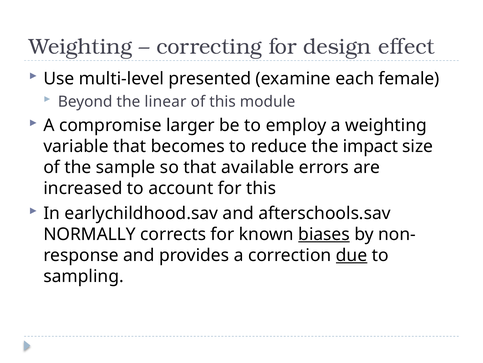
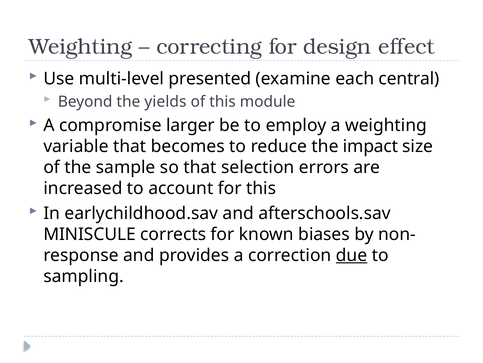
female: female -> central
linear: linear -> yields
available: available -> selection
NORMALLY: NORMALLY -> MINISCULE
biases underline: present -> none
